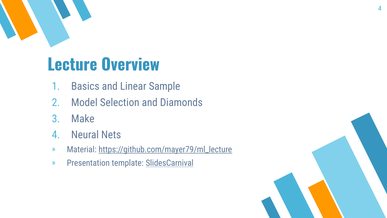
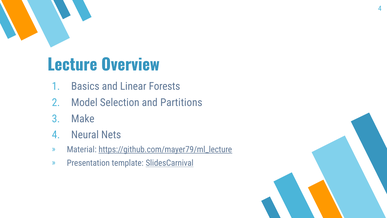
Sample: Sample -> Forests
Diamonds: Diamonds -> Partitions
